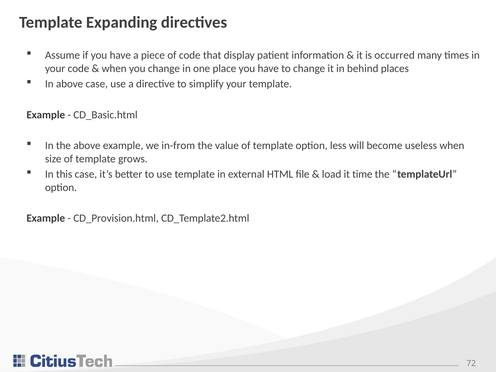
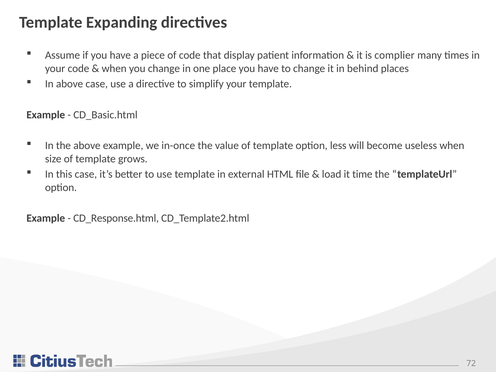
occurred: occurred -> complier
in-from: in-from -> in-once
CD_Provision.html: CD_Provision.html -> CD_Response.html
